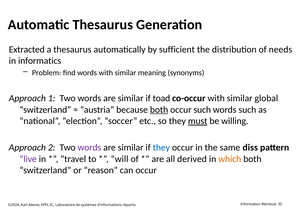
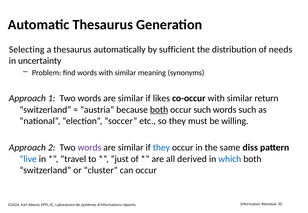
Extracted: Extracted -> Selecting
informatics: informatics -> uncertainty
toad: toad -> likes
global: global -> return
must underline: present -> none
live colour: purple -> blue
will: will -> just
which colour: orange -> blue
reason: reason -> cluster
